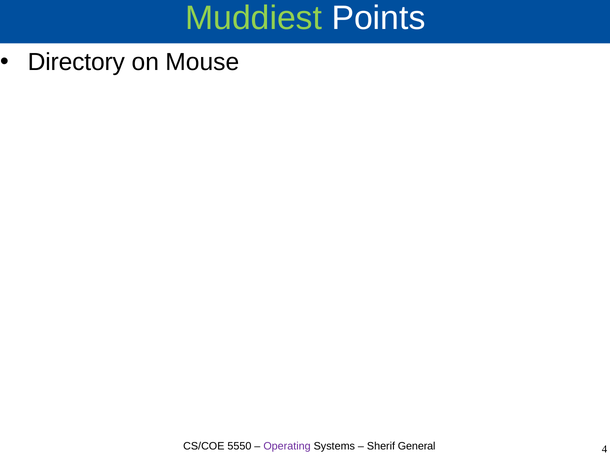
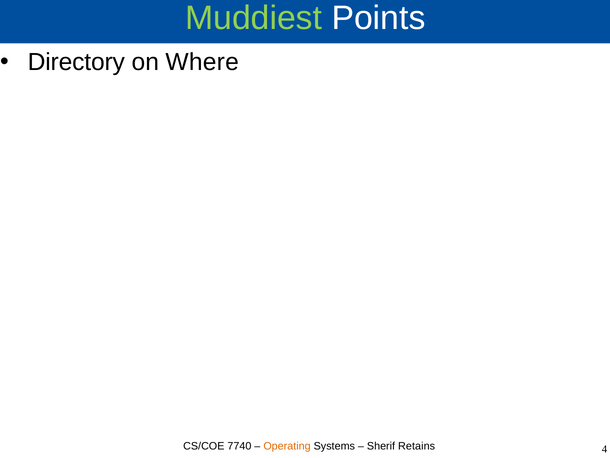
Mouse: Mouse -> Where
5550: 5550 -> 7740
Operating colour: purple -> orange
General: General -> Retains
